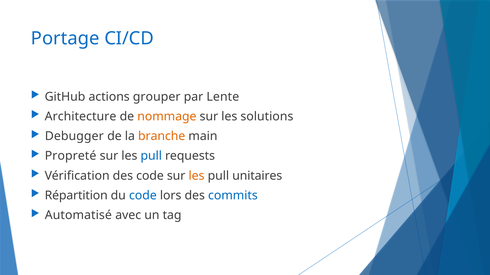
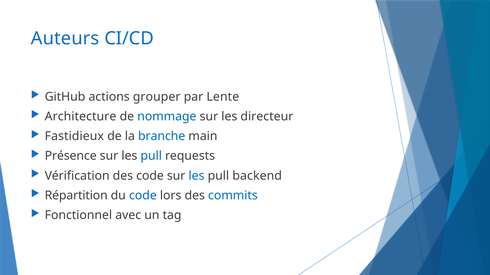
Portage: Portage -> Auteurs
nommage colour: orange -> blue
solutions: solutions -> directeur
Debugger: Debugger -> Fastidieux
branche colour: orange -> blue
Propreté: Propreté -> Présence
les at (197, 176) colour: orange -> blue
unitaires: unitaires -> backend
Automatisé: Automatisé -> Fonctionnel
